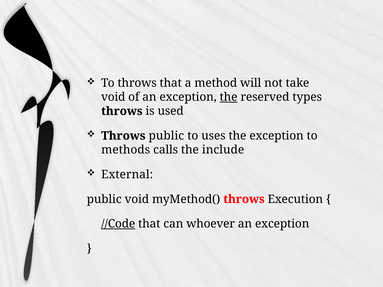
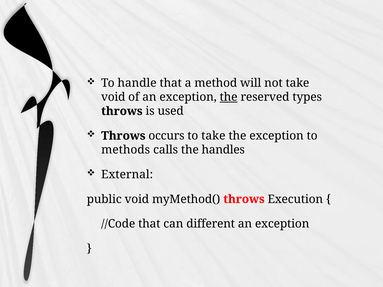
To throws: throws -> handle
Throws public: public -> occurs
to uses: uses -> take
include: include -> handles
//Code underline: present -> none
whoever: whoever -> different
